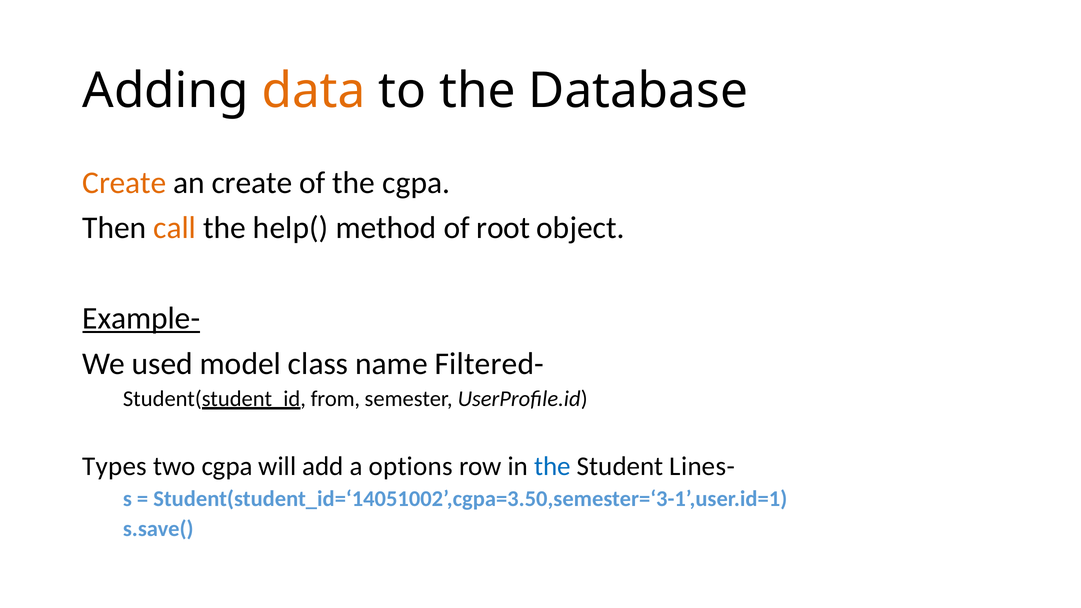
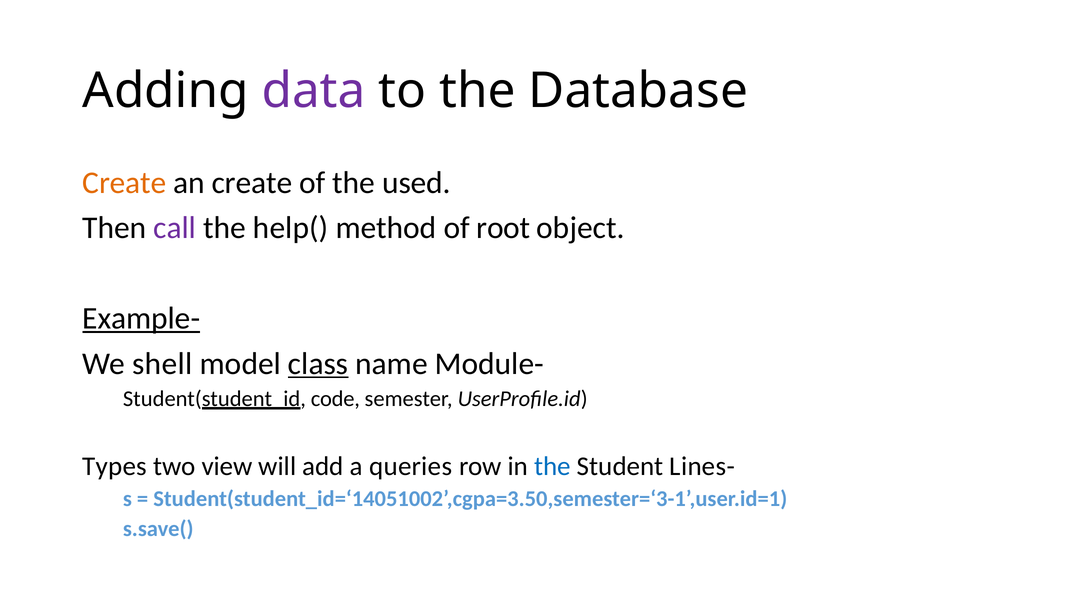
data colour: orange -> purple
the cgpa: cgpa -> used
call colour: orange -> purple
used: used -> shell
class underline: none -> present
Filtered-: Filtered- -> Module-
from: from -> code
two cgpa: cgpa -> view
options: options -> queries
